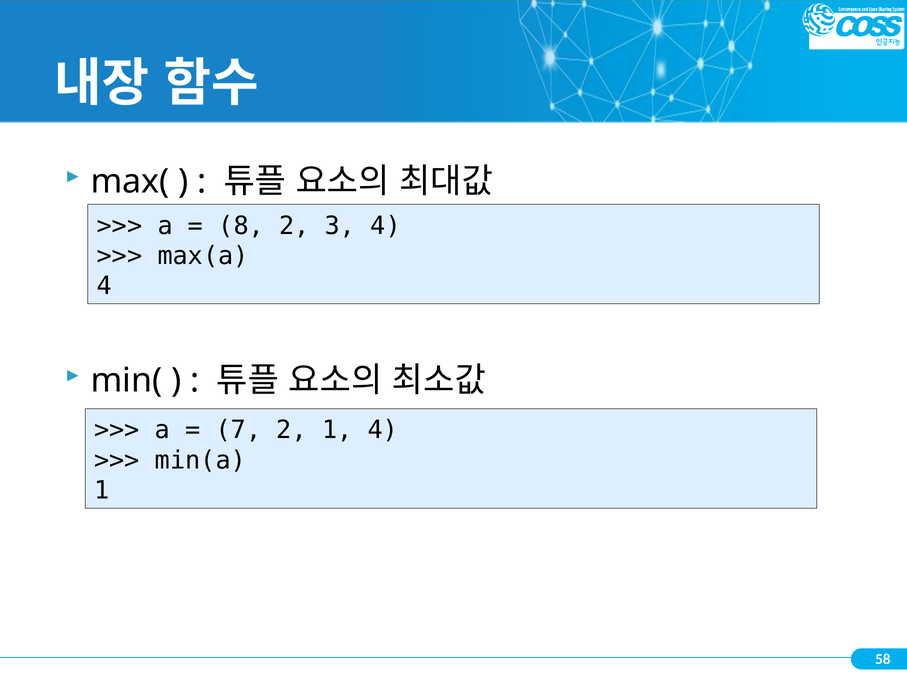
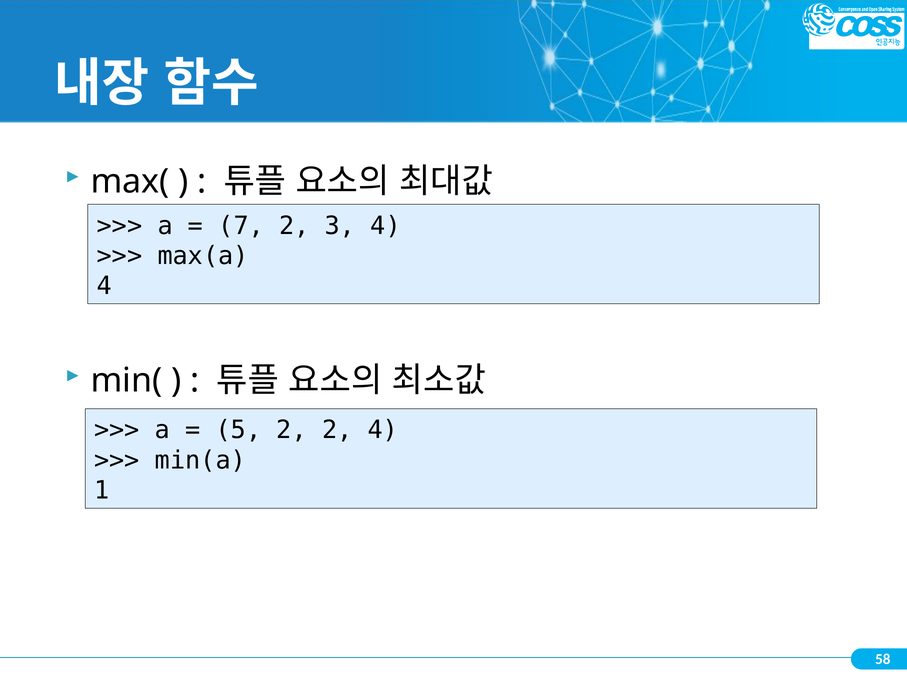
8: 8 -> 7
7: 7 -> 5
2 1: 1 -> 2
